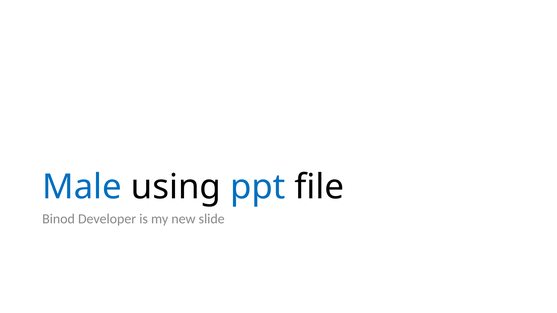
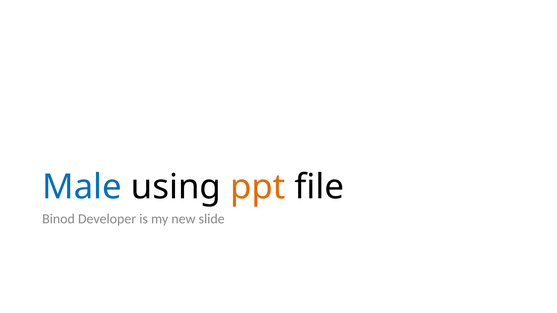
ppt colour: blue -> orange
